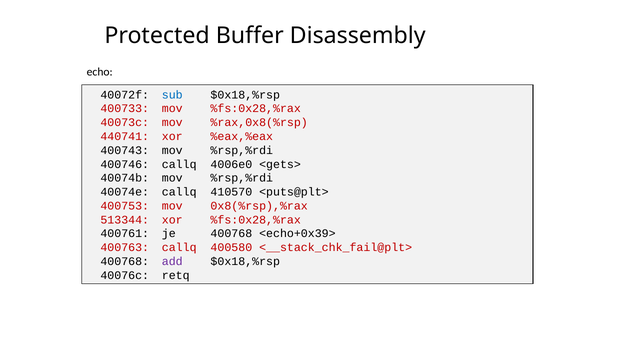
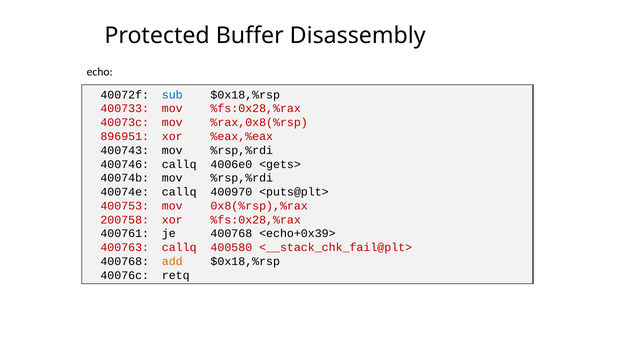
440741: 440741 -> 896951
410570: 410570 -> 400970
513344: 513344 -> 200758
add colour: purple -> orange
